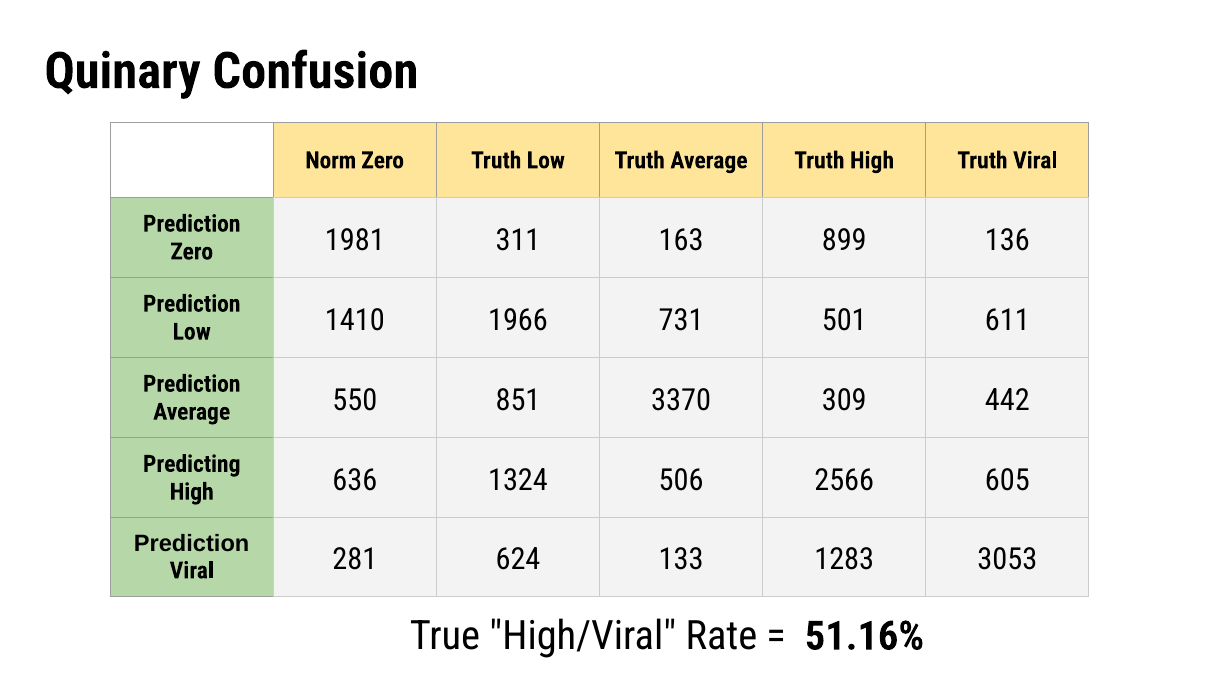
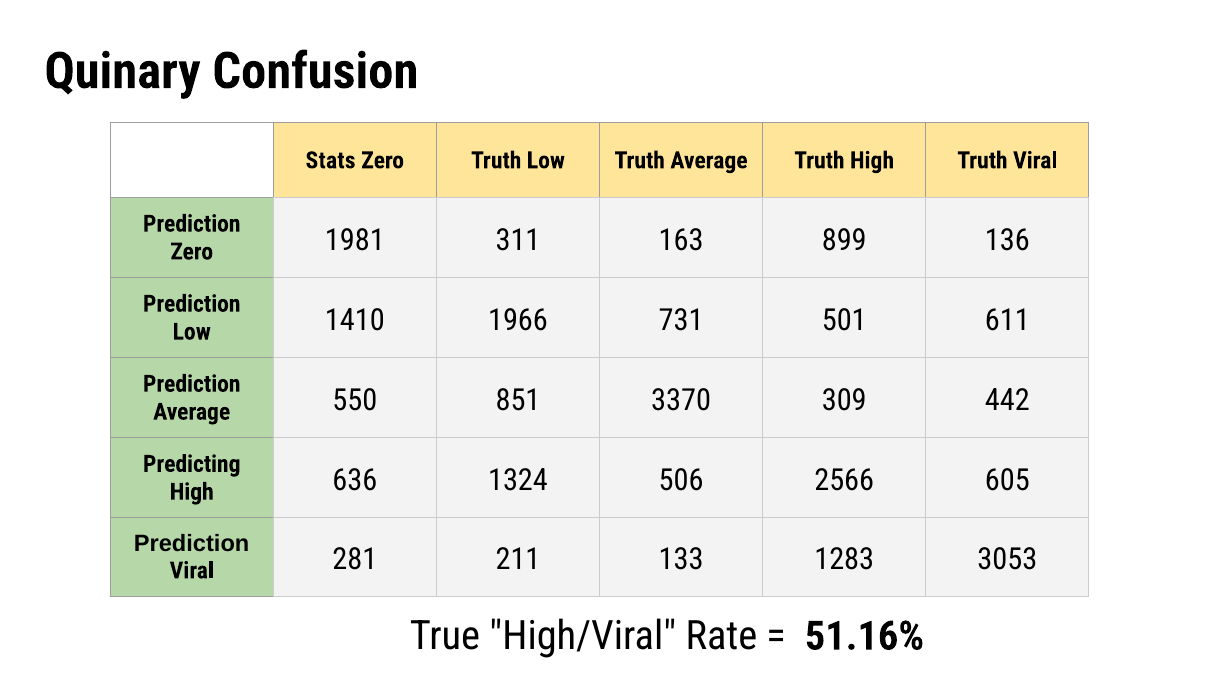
Norm: Norm -> Stats
624: 624 -> 211
